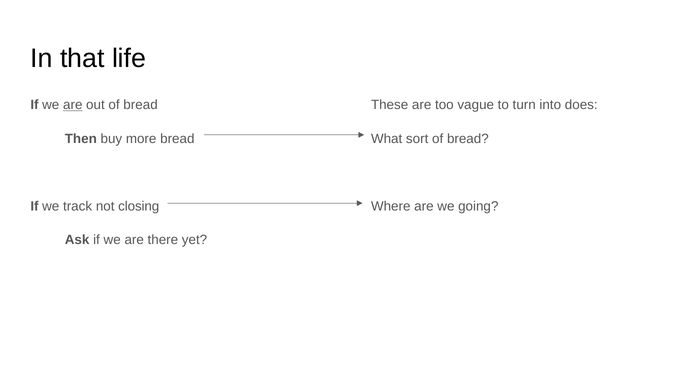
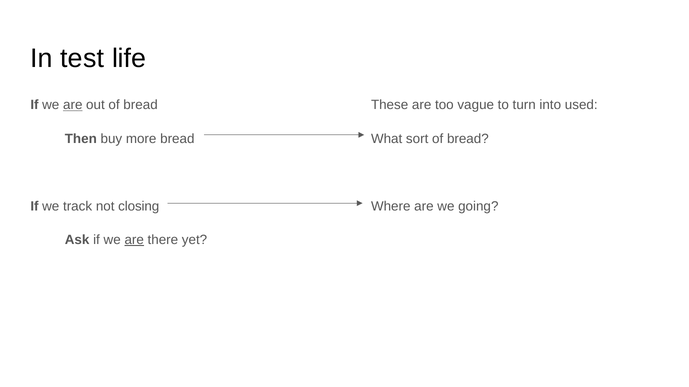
that: that -> test
does: does -> used
are at (134, 240) underline: none -> present
